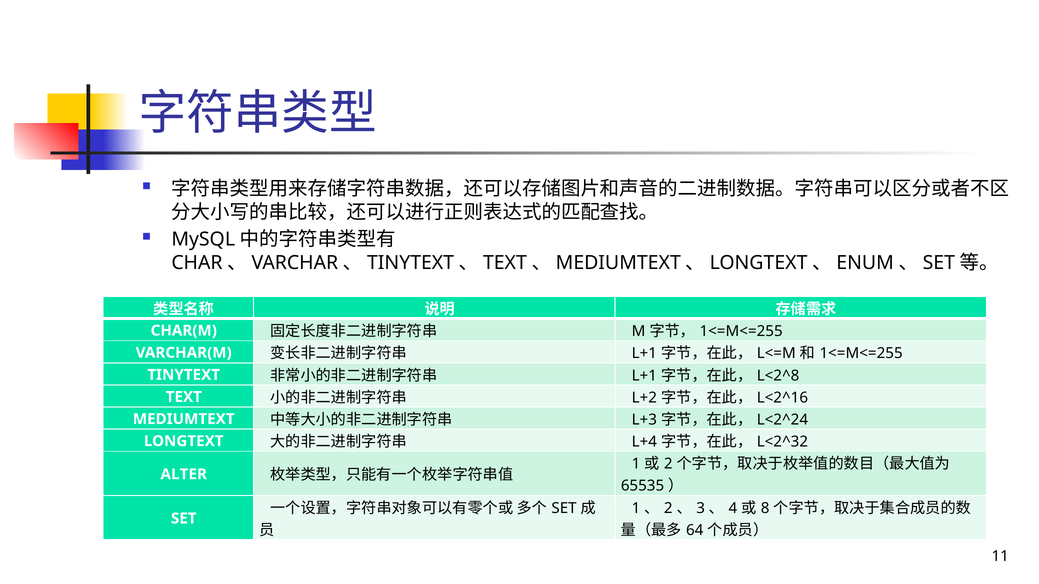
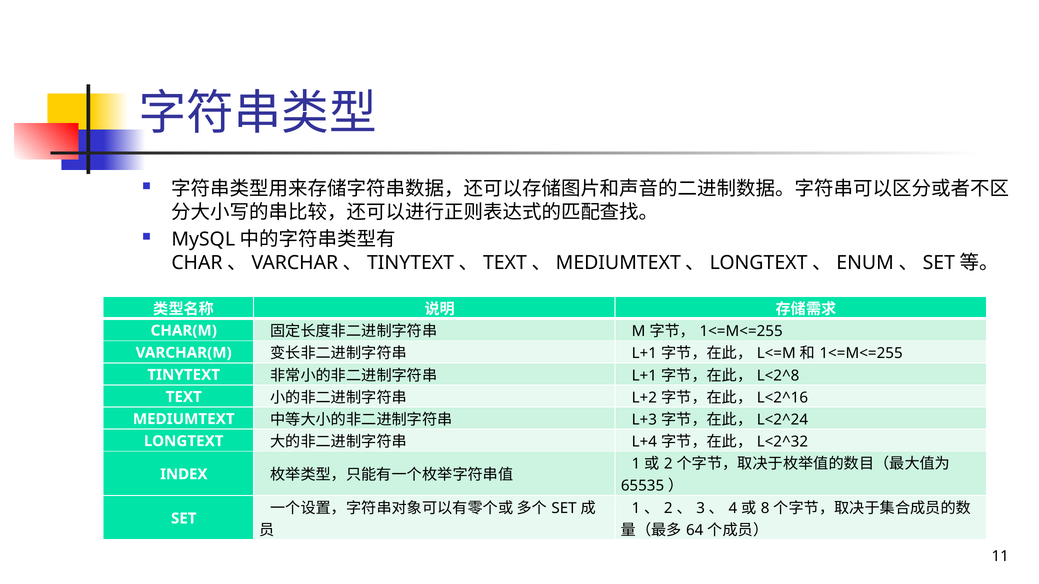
ALTER: ALTER -> INDEX
